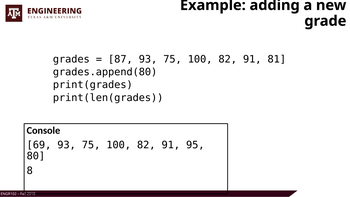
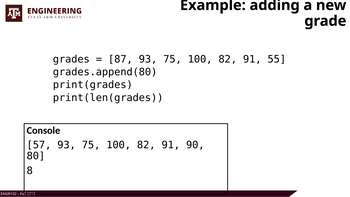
81: 81 -> 55
69: 69 -> 57
95: 95 -> 90
